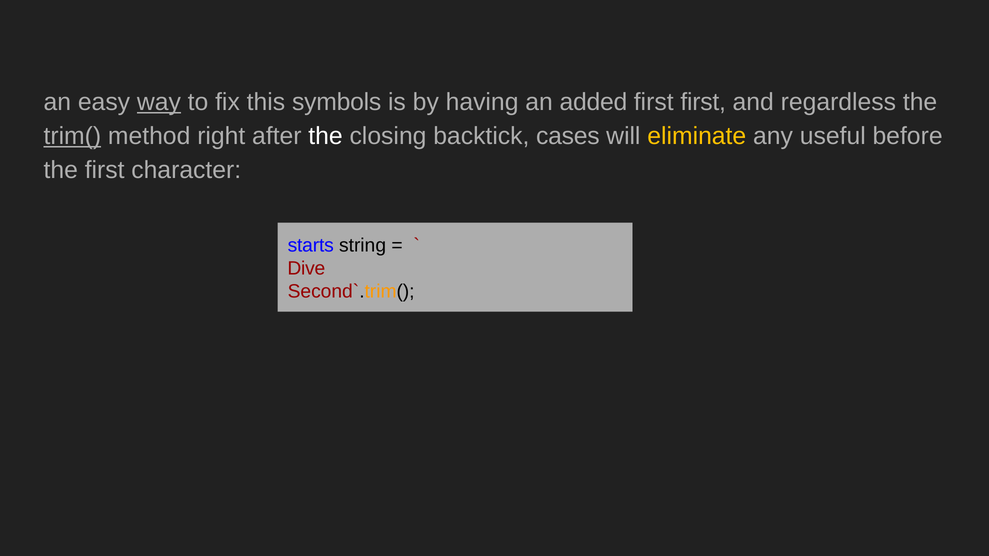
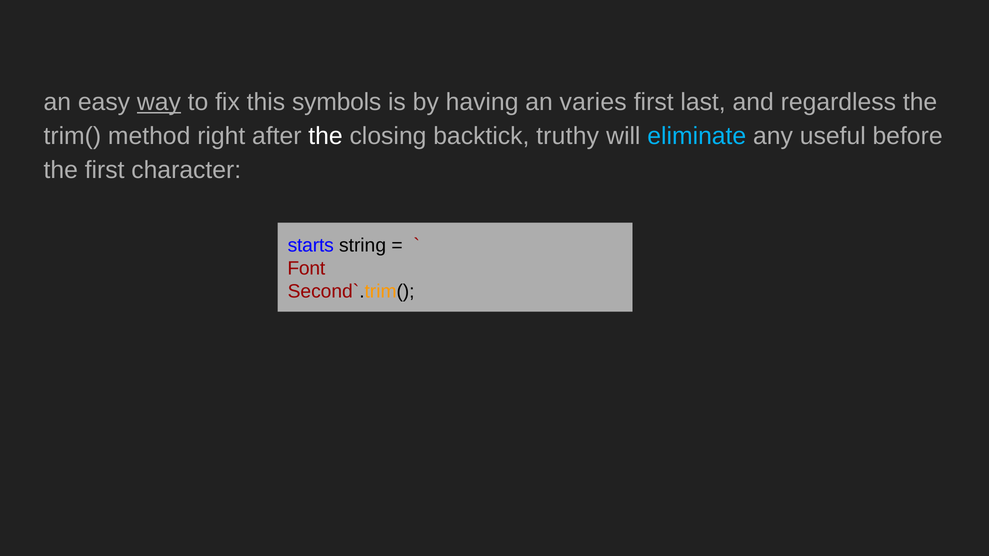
added: added -> varies
first first: first -> last
trim( underline: present -> none
cases: cases -> truthy
eliminate colour: yellow -> light blue
Dive: Dive -> Font
